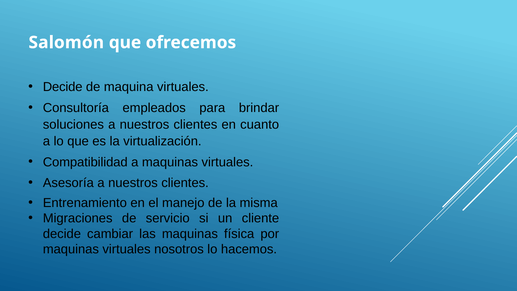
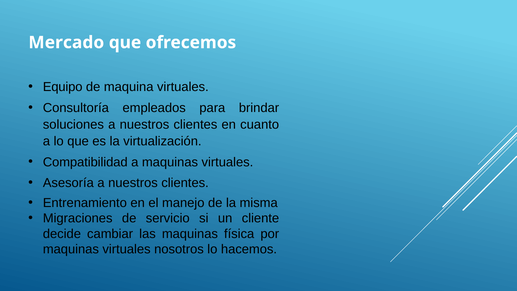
Salomón: Salomón -> Mercado
Decide at (63, 87): Decide -> Equipo
